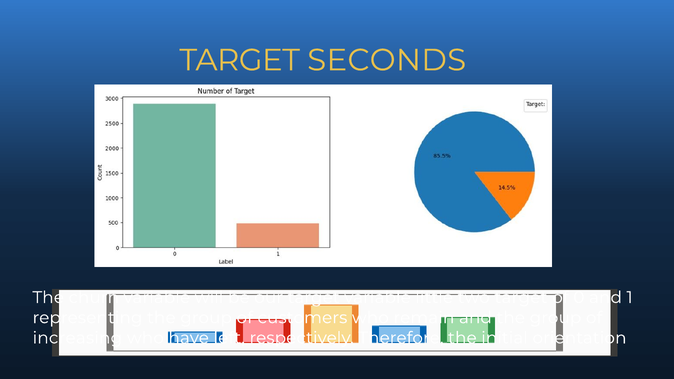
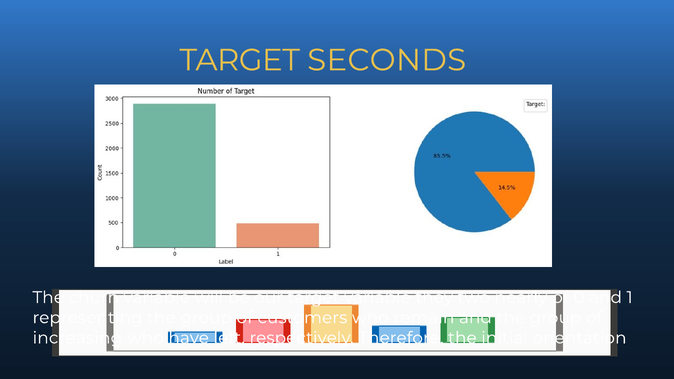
little: little -> they
two target: target -> nearly
